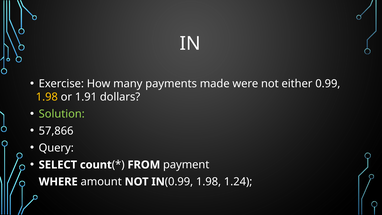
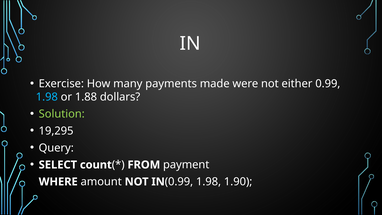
1.98 at (47, 97) colour: yellow -> light blue
1.91: 1.91 -> 1.88
57,866: 57,866 -> 19,295
1.24: 1.24 -> 1.90
